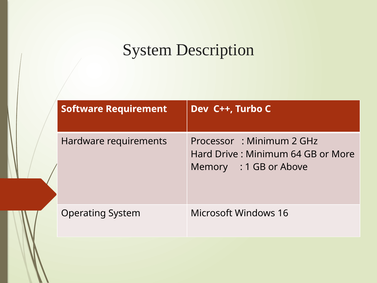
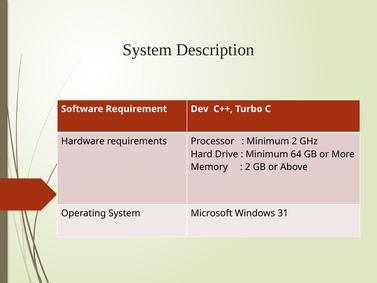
1 at (248, 167): 1 -> 2
16: 16 -> 31
